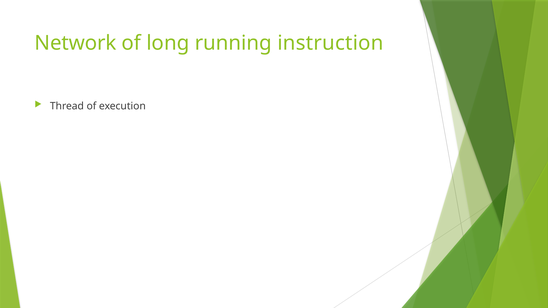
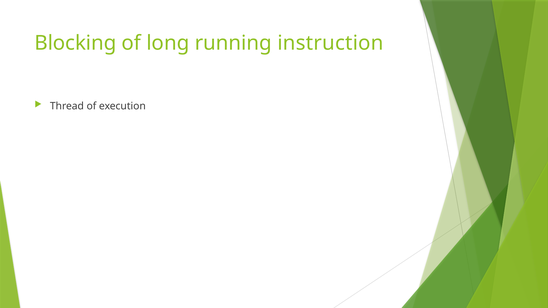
Network: Network -> Blocking
